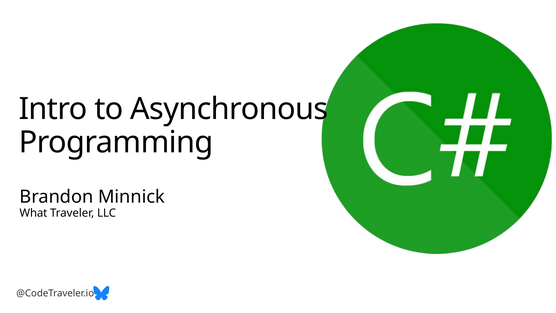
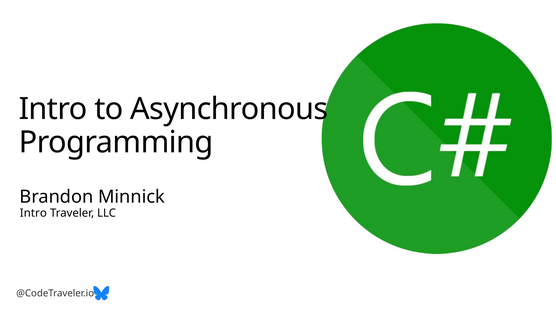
What at (33, 213): What -> Intro
